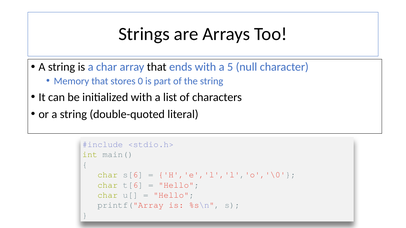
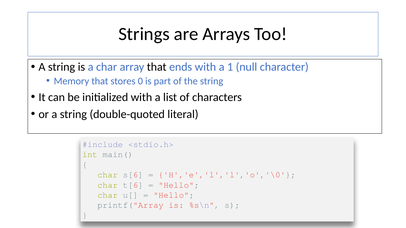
5: 5 -> 1
